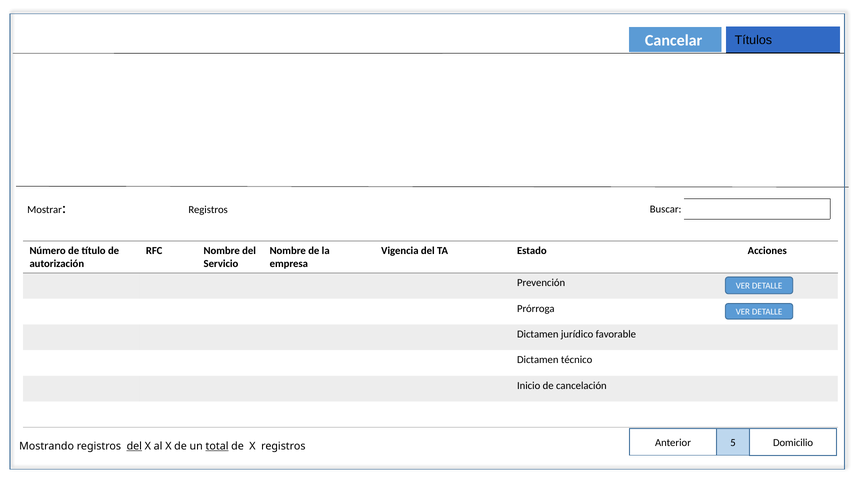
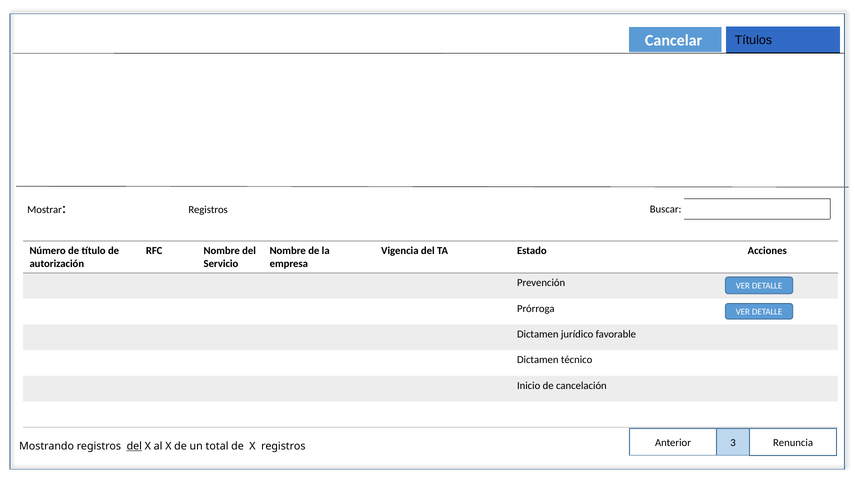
5: 5 -> 3
Domicilio: Domicilio -> Renuncia
total underline: present -> none
